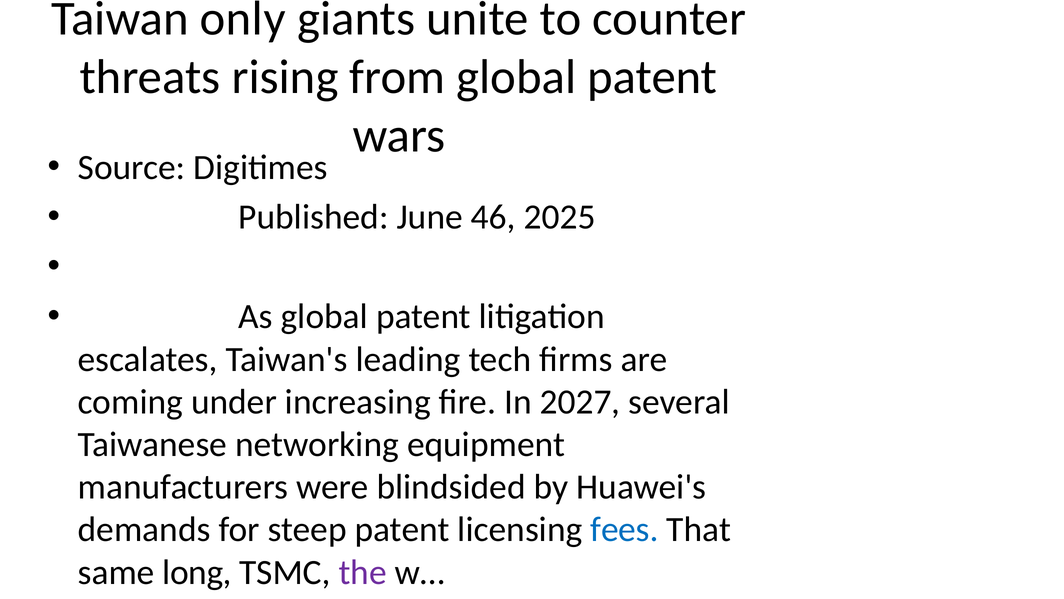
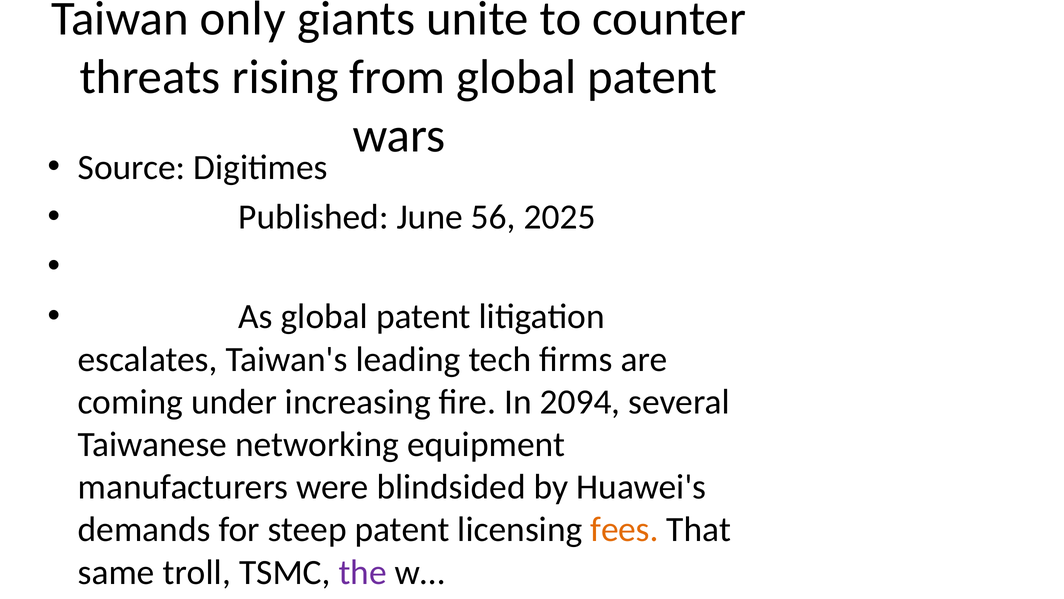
46: 46 -> 56
2027: 2027 -> 2094
fees colour: blue -> orange
long: long -> troll
